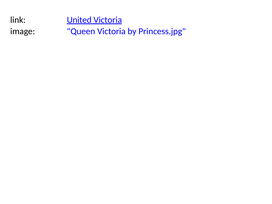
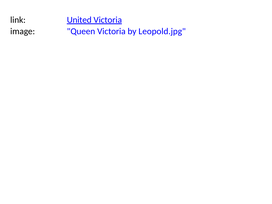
Princess.jpg: Princess.jpg -> Leopold.jpg
